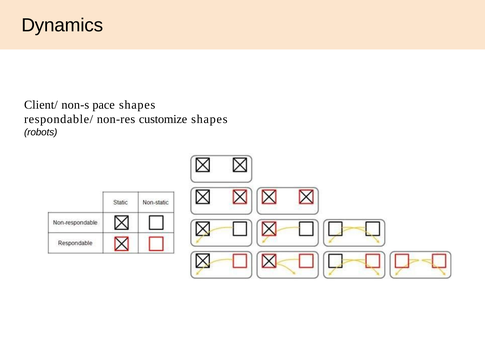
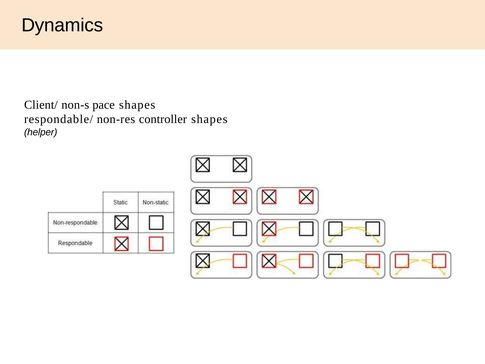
customize: customize -> controller
robots: robots -> helper
